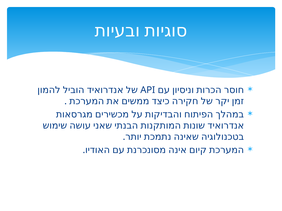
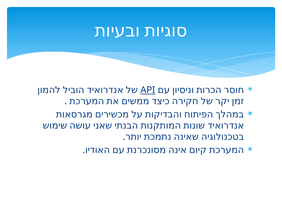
API underline: none -> present
